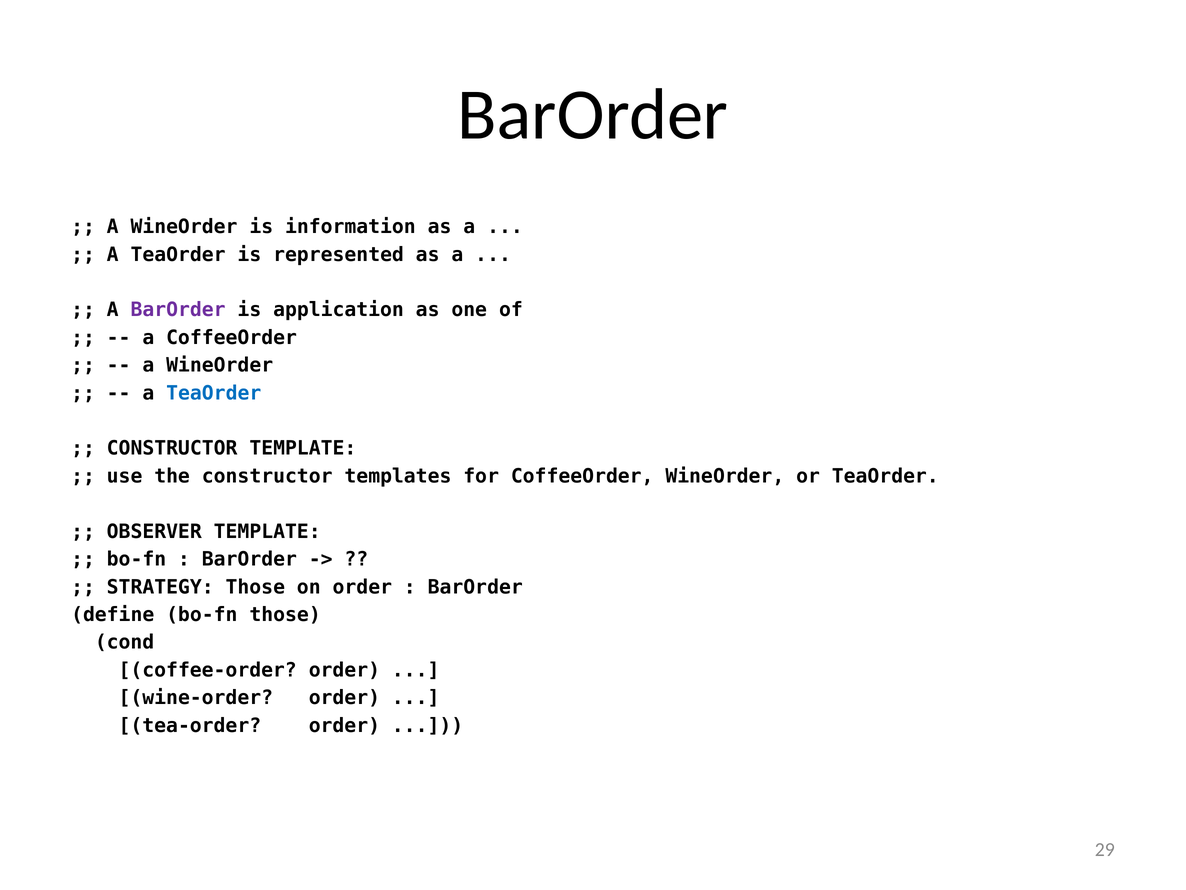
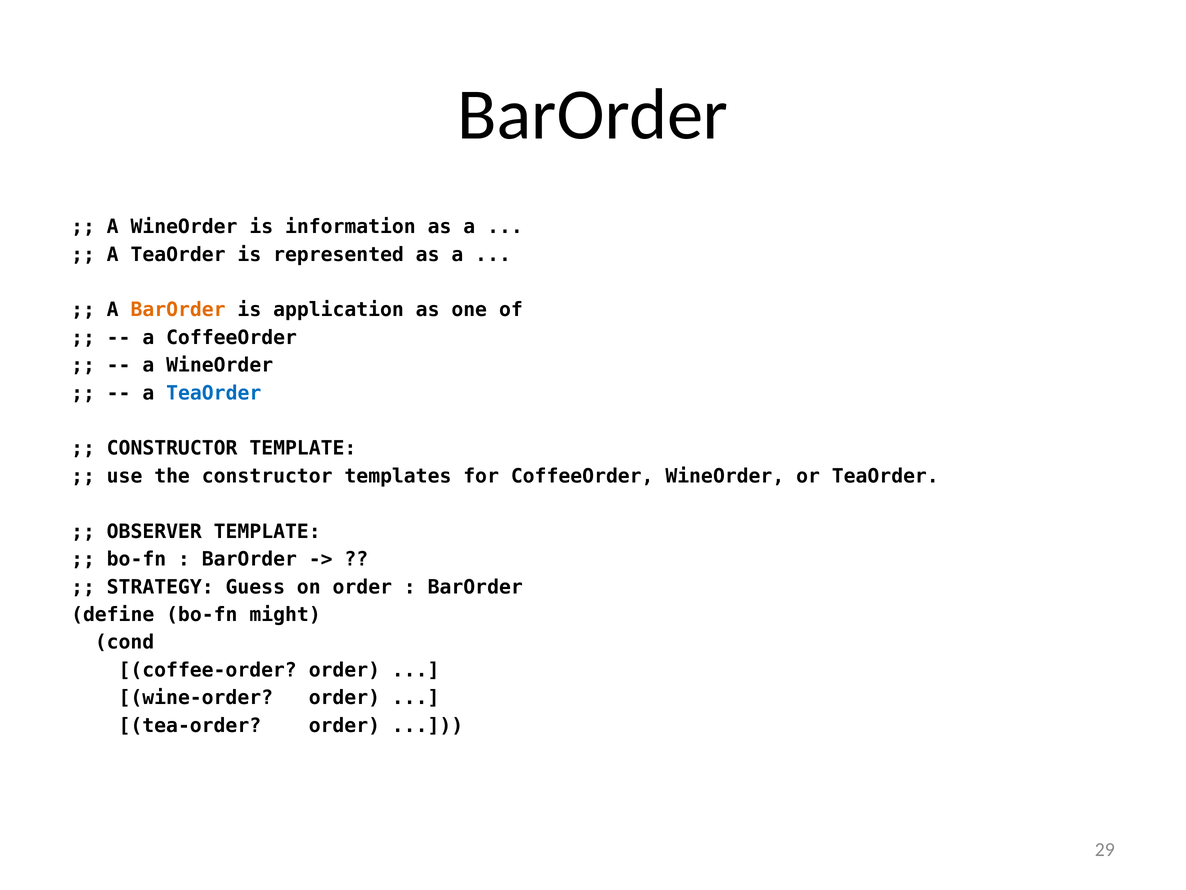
BarOrder at (178, 310) colour: purple -> orange
STRATEGY Those: Those -> Guess
bo-fn those: those -> might
